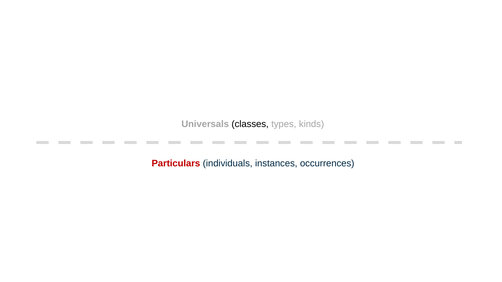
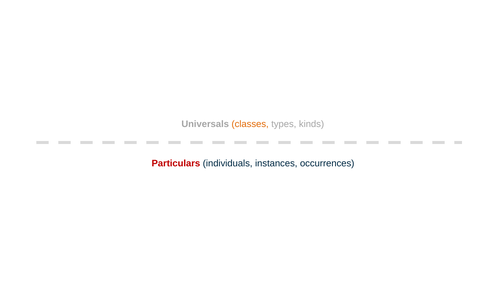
classes colour: black -> orange
